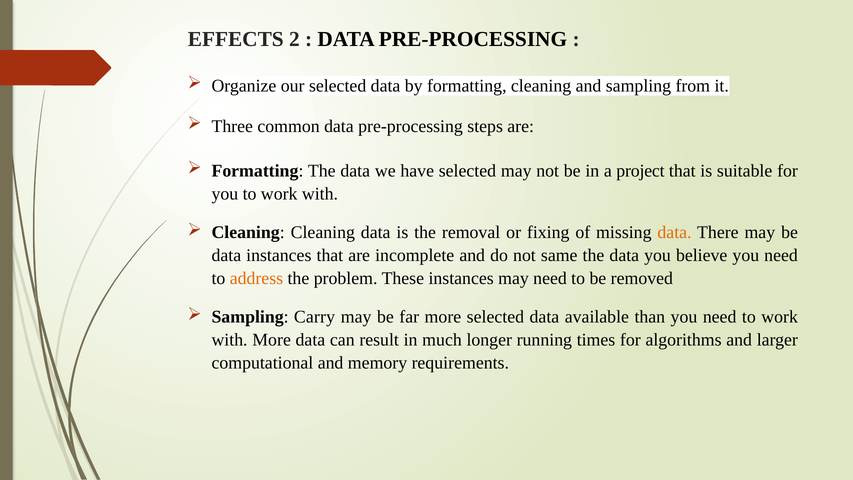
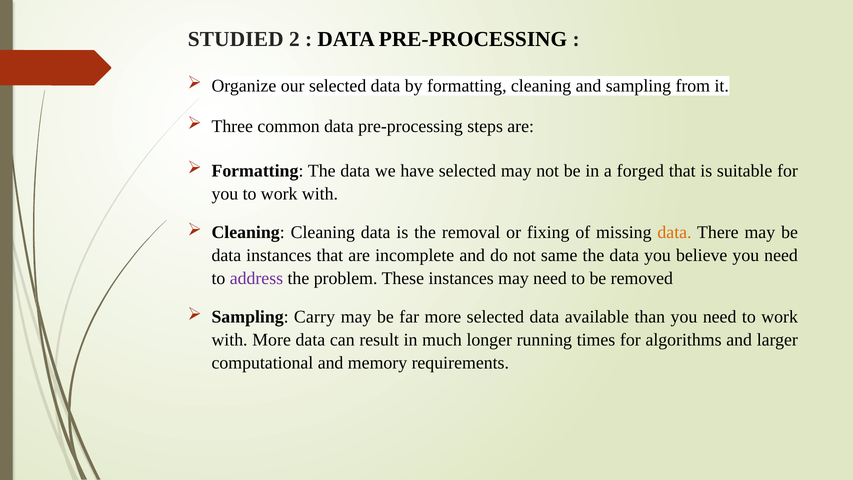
EFFECTS: EFFECTS -> STUDIED
project: project -> forged
address colour: orange -> purple
